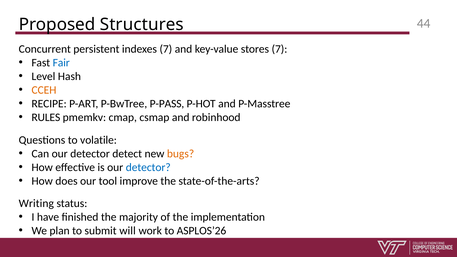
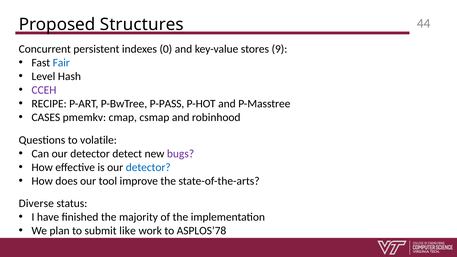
indexes 7: 7 -> 0
stores 7: 7 -> 9
CCEH colour: orange -> purple
RULES: RULES -> CASES
bugs colour: orange -> purple
Writing: Writing -> Diverse
will: will -> like
ASPLOS’26: ASPLOS’26 -> ASPLOS’78
